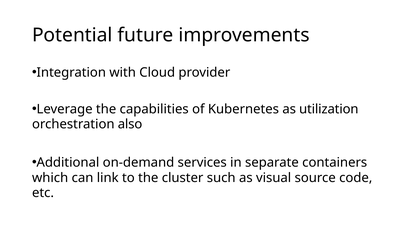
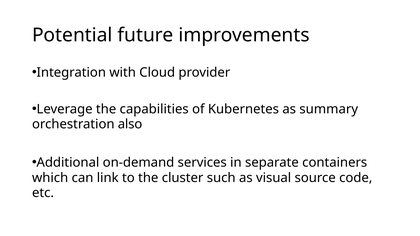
utilization: utilization -> summary
